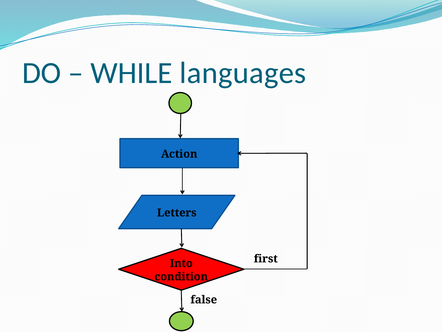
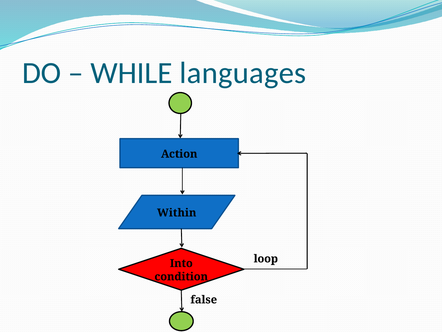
Letters: Letters -> Within
first: first -> loop
